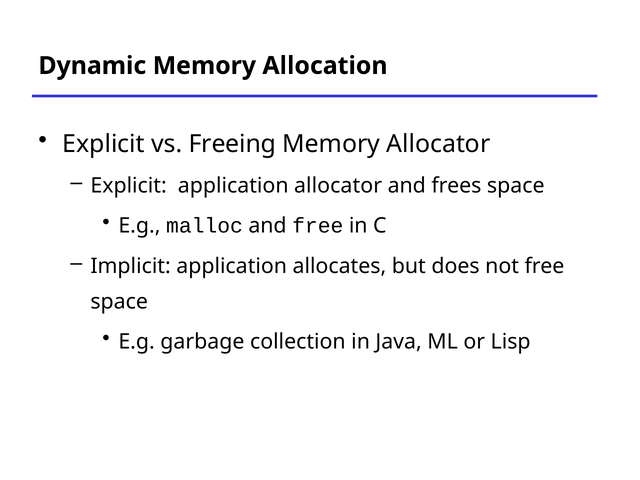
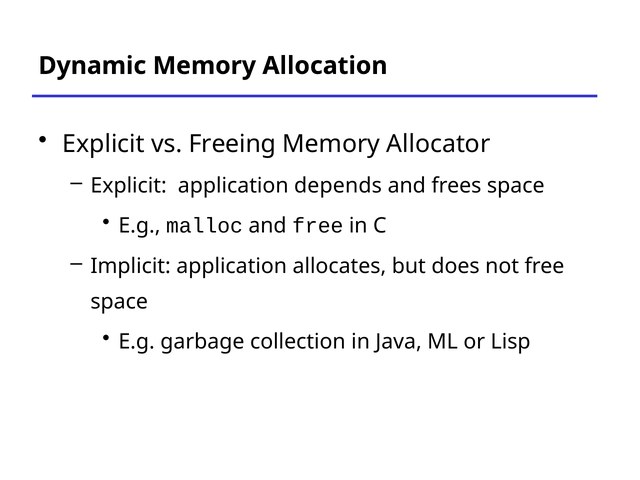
application allocator: allocator -> depends
